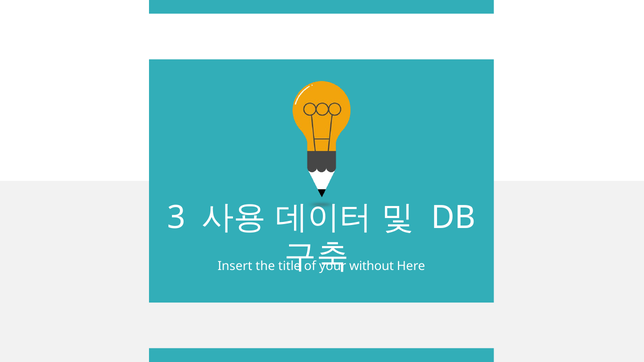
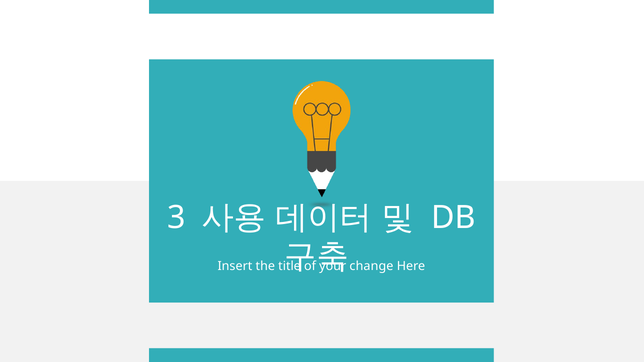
without: without -> change
